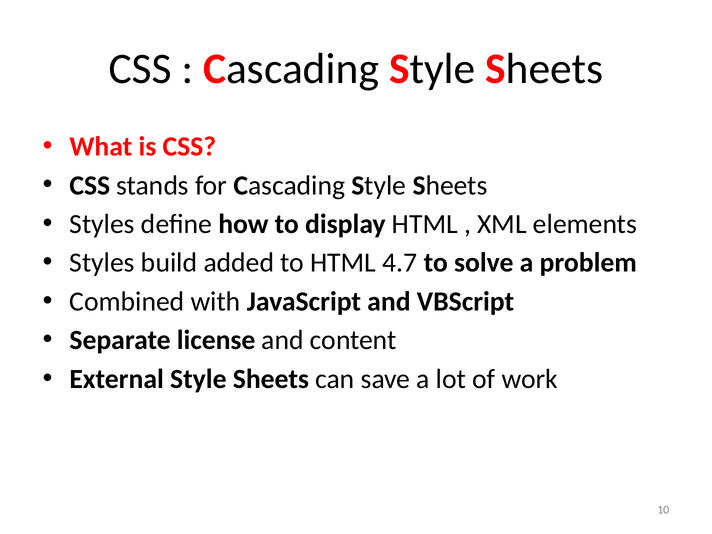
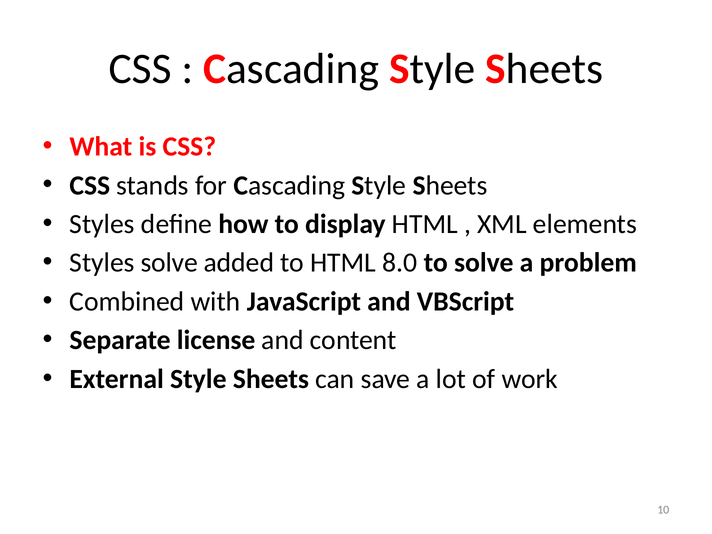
Styles build: build -> solve
4.7: 4.7 -> 8.0
